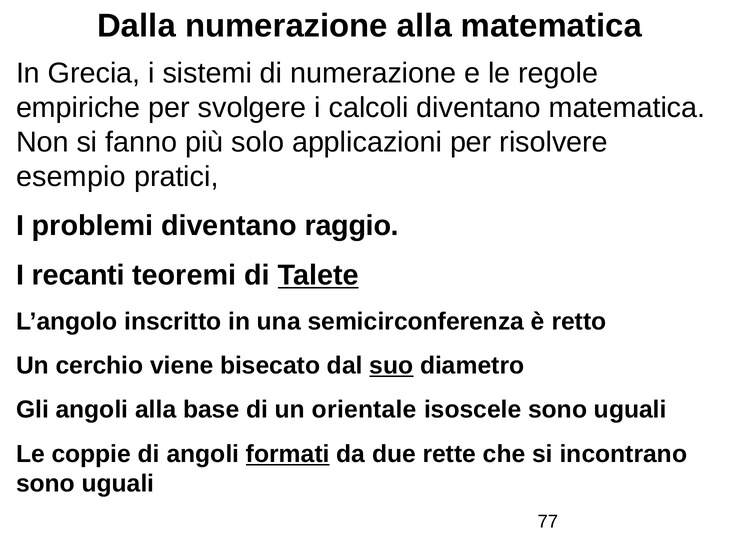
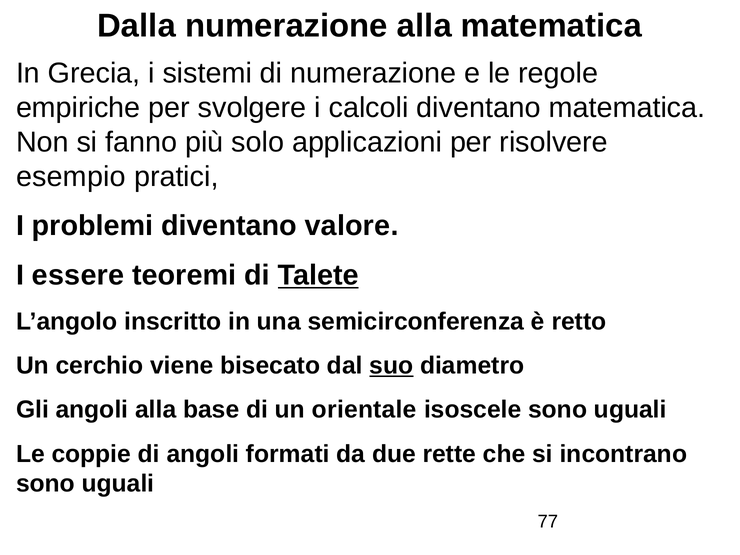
raggio: raggio -> valore
recanti: recanti -> essere
formati underline: present -> none
